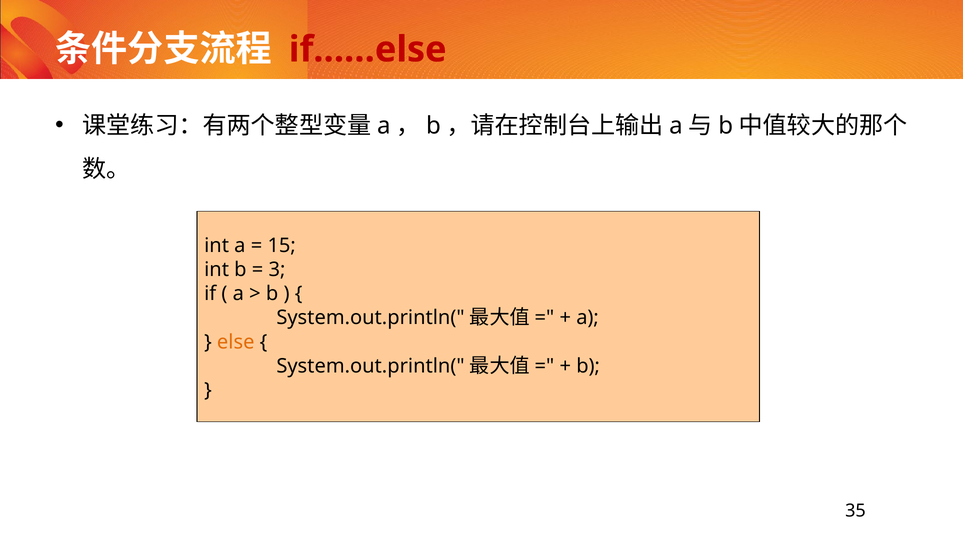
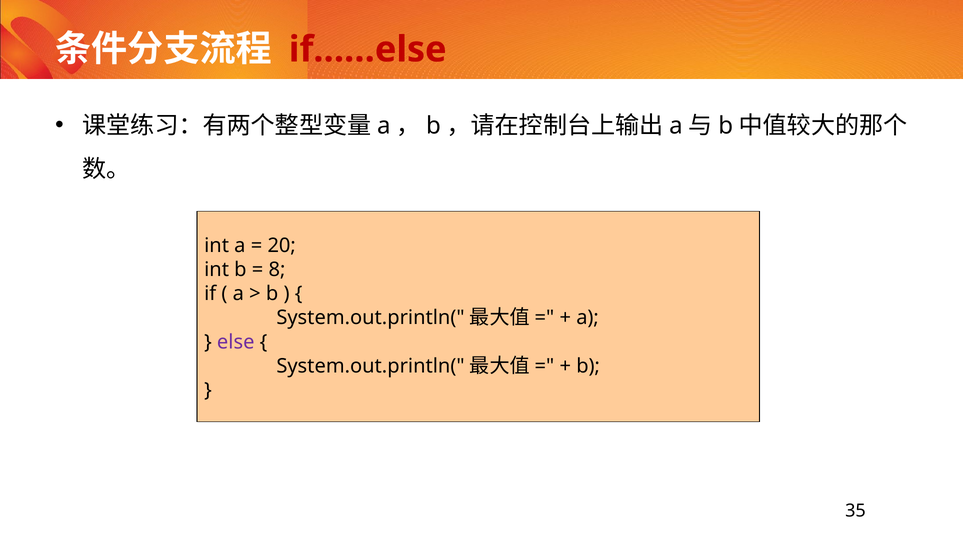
15: 15 -> 20
3: 3 -> 8
else colour: orange -> purple
